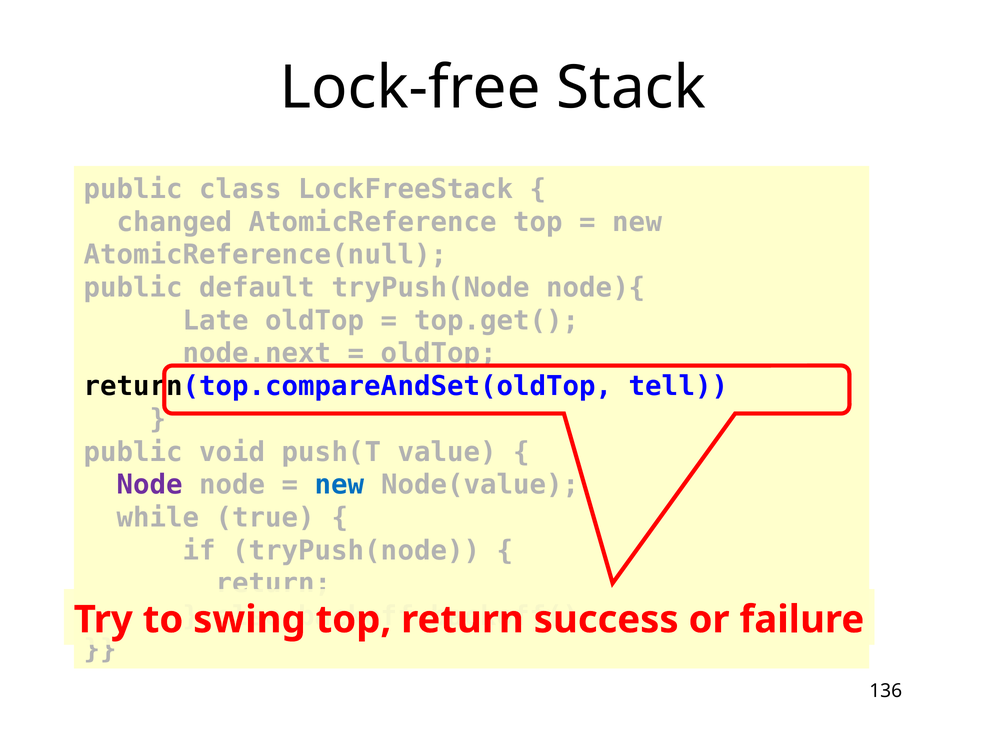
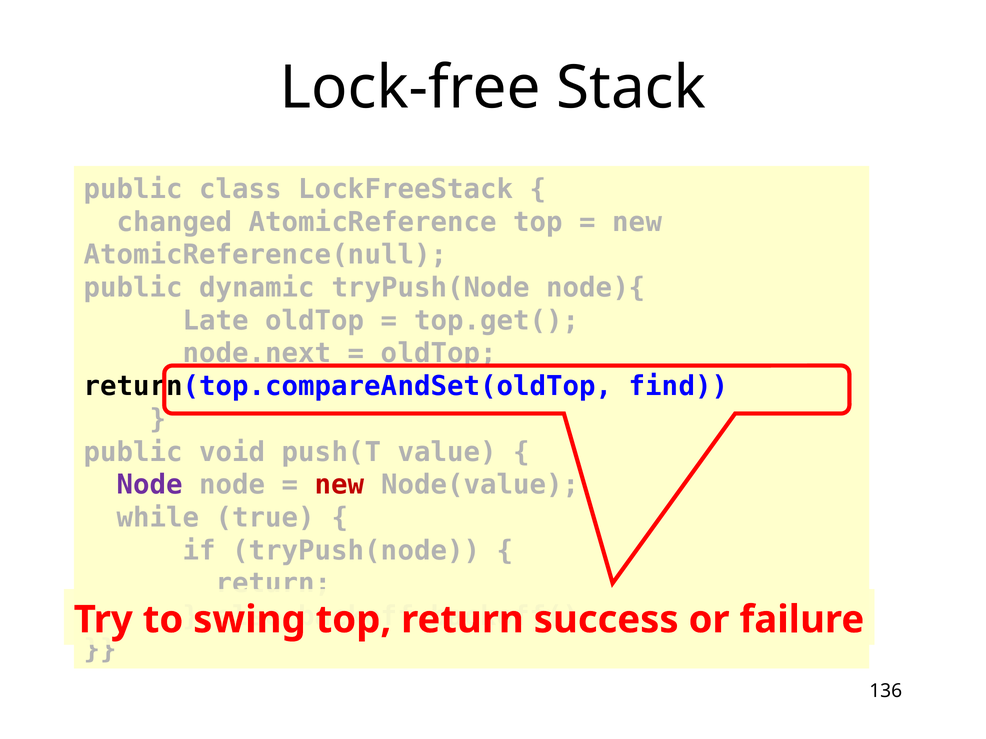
default: default -> dynamic
tell: tell -> find
new at (340, 485) colour: blue -> red
